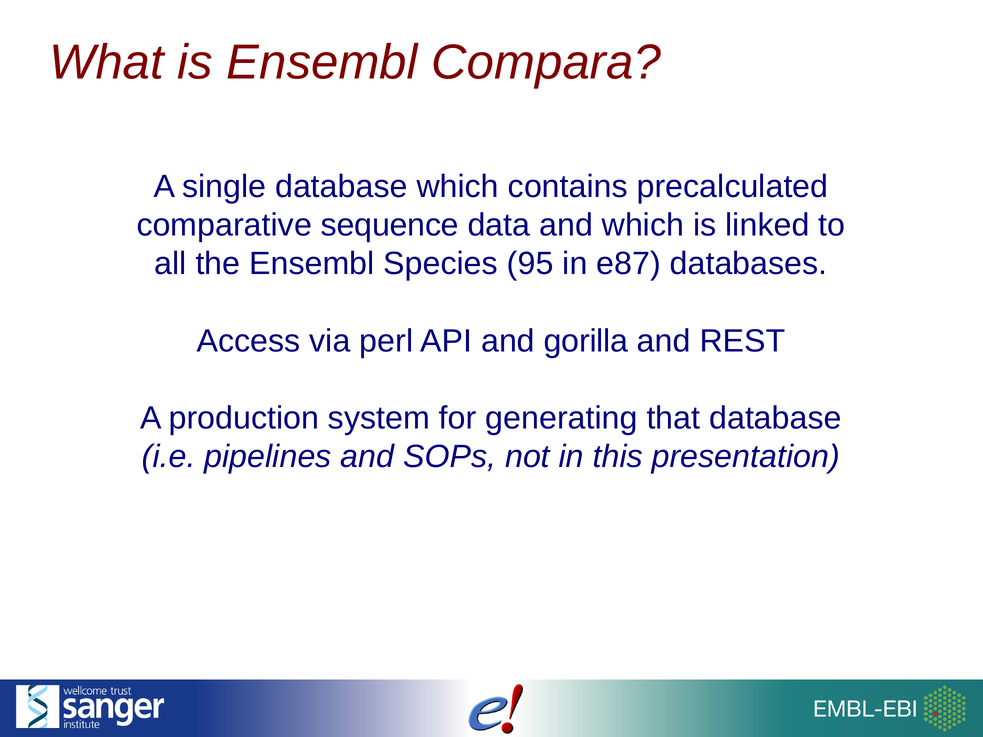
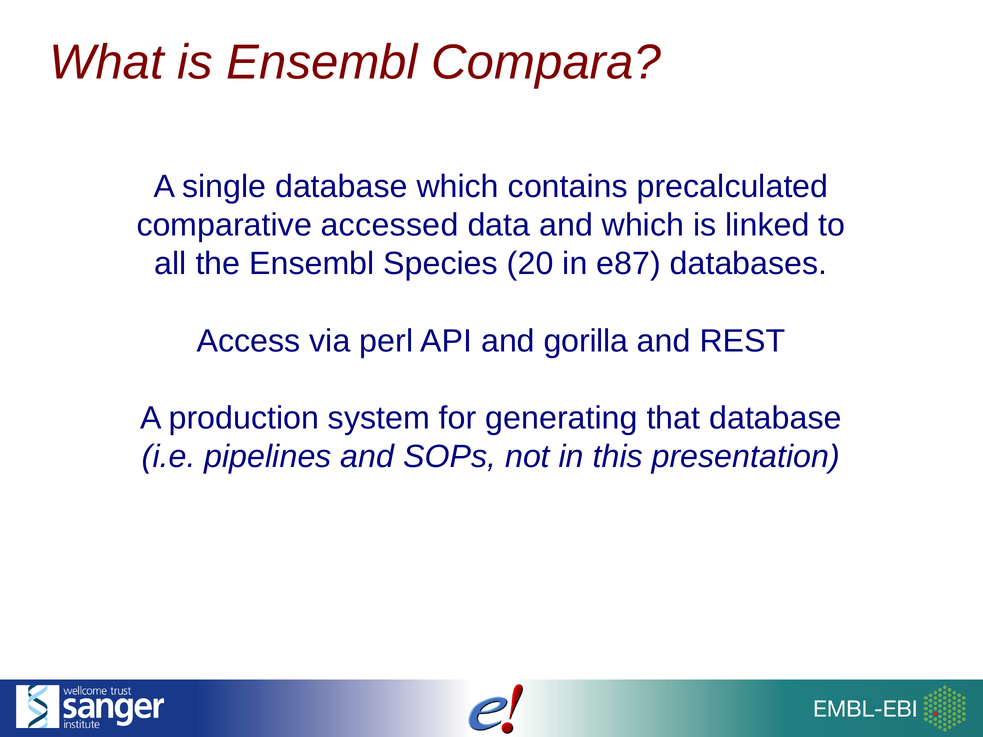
sequence: sequence -> accessed
95: 95 -> 20
